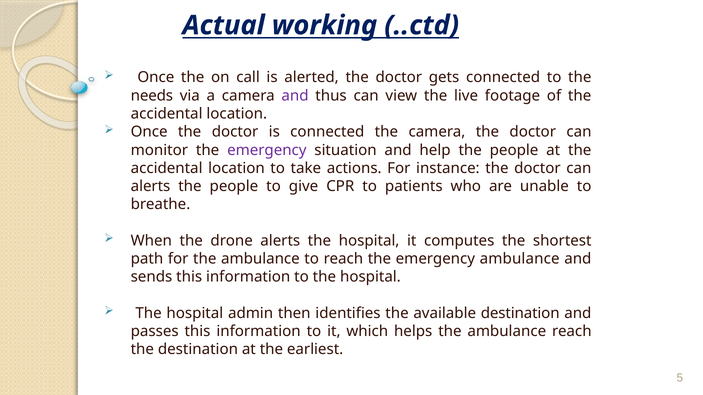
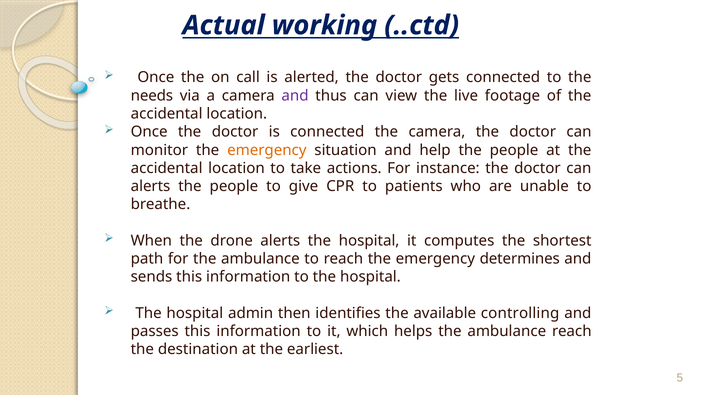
emergency at (267, 150) colour: purple -> orange
emergency ambulance: ambulance -> determines
available destination: destination -> controlling
